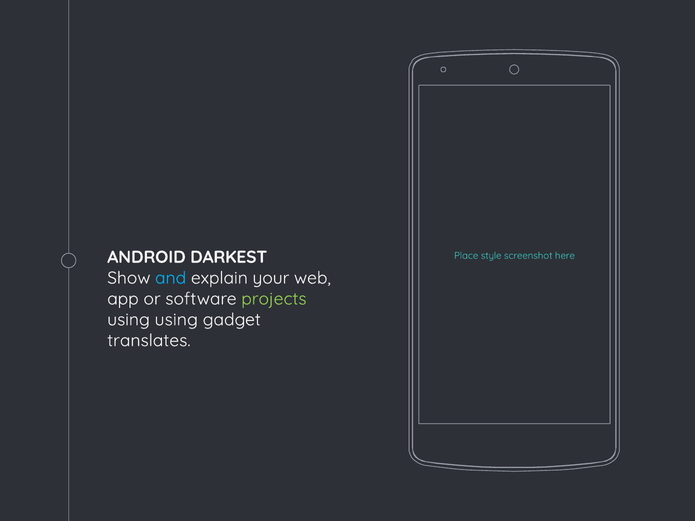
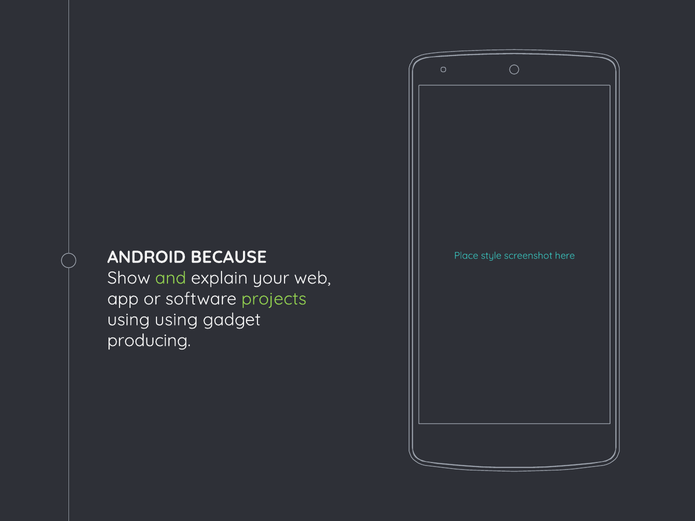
DARKEST: DARKEST -> BECAUSE
and colour: light blue -> light green
translates: translates -> producing
